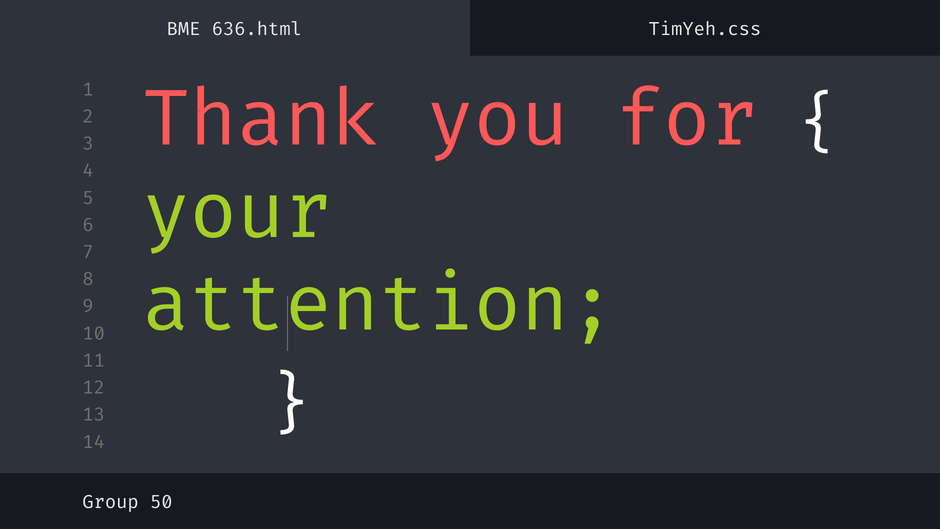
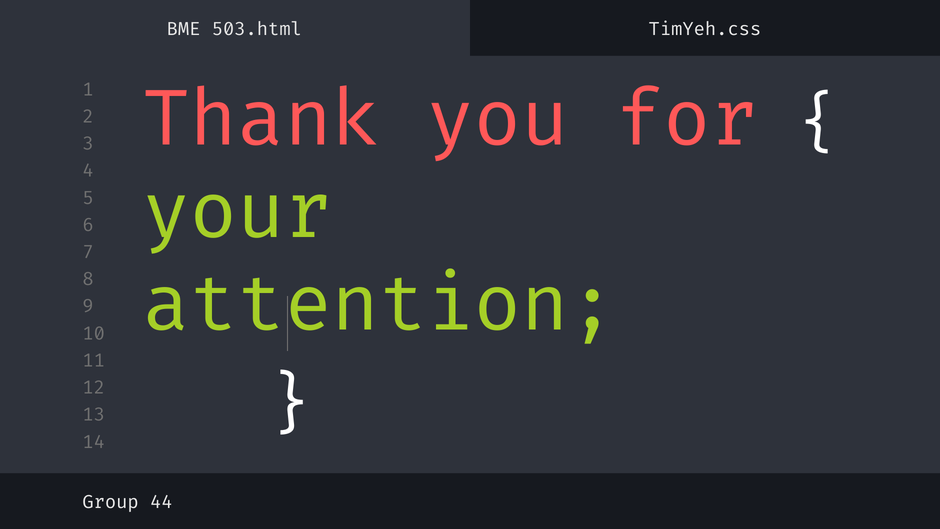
636.html: 636.html -> 503.html
50: 50 -> 44
